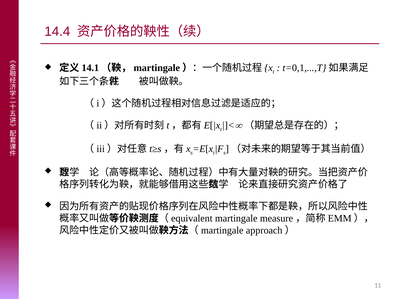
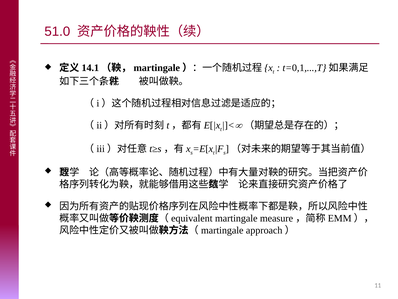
14.4: 14.4 -> 51.0
